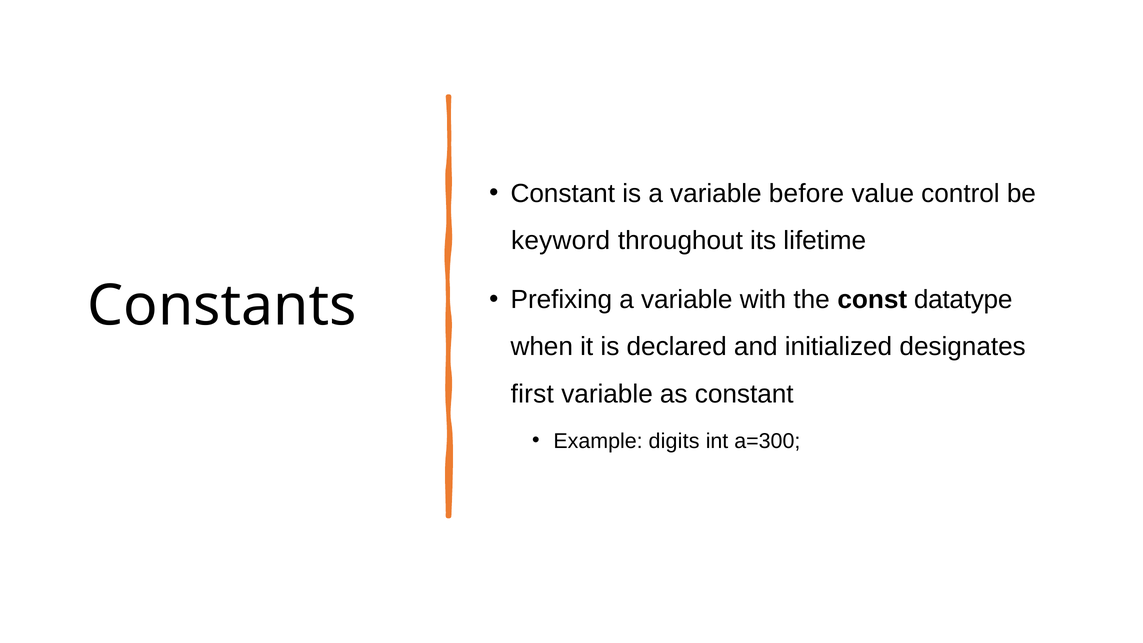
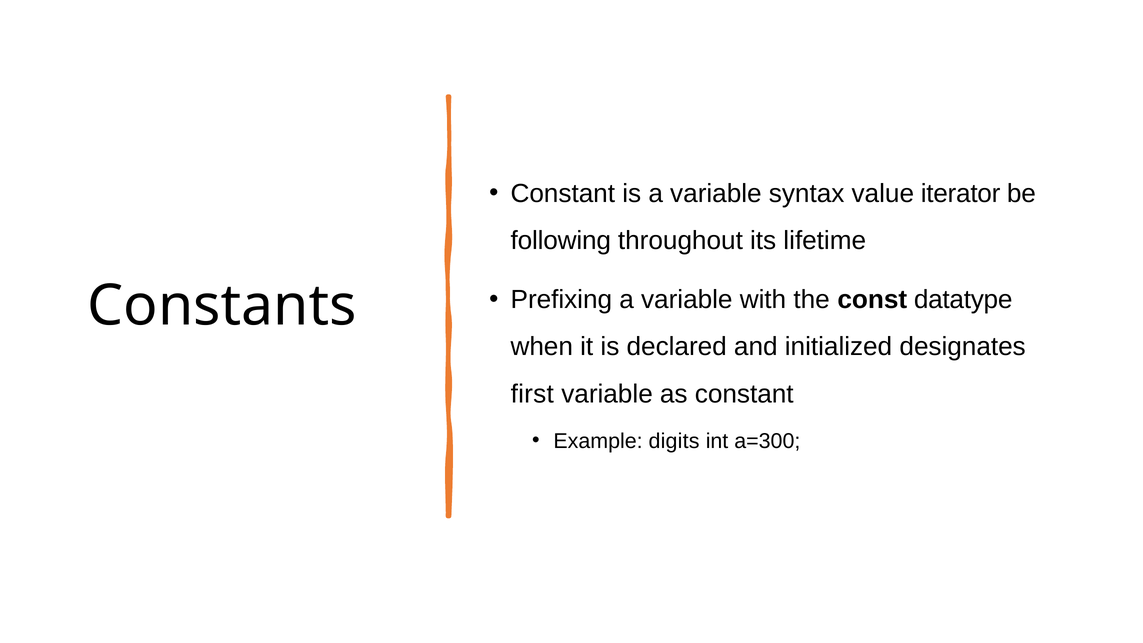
before: before -> syntax
control: control -> iterator
keyword: keyword -> following
